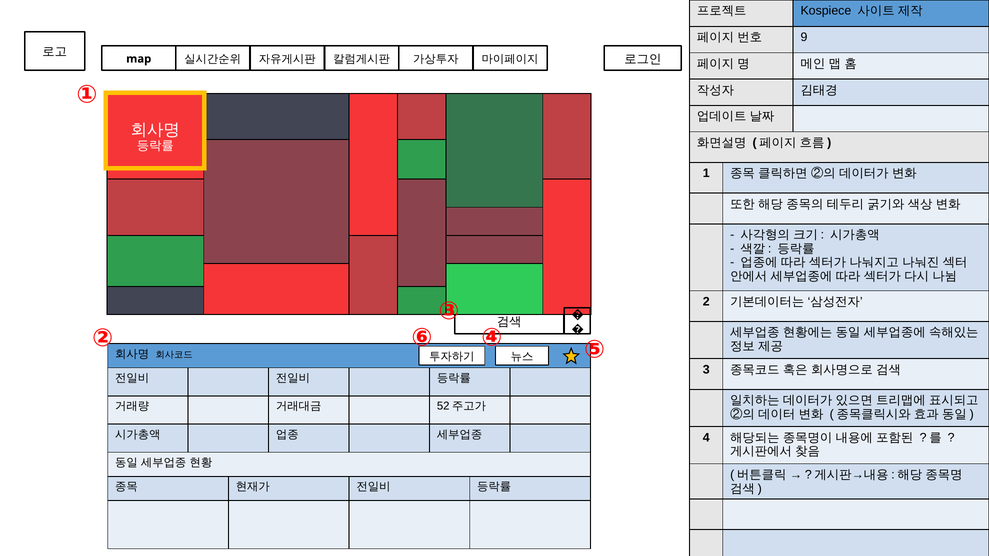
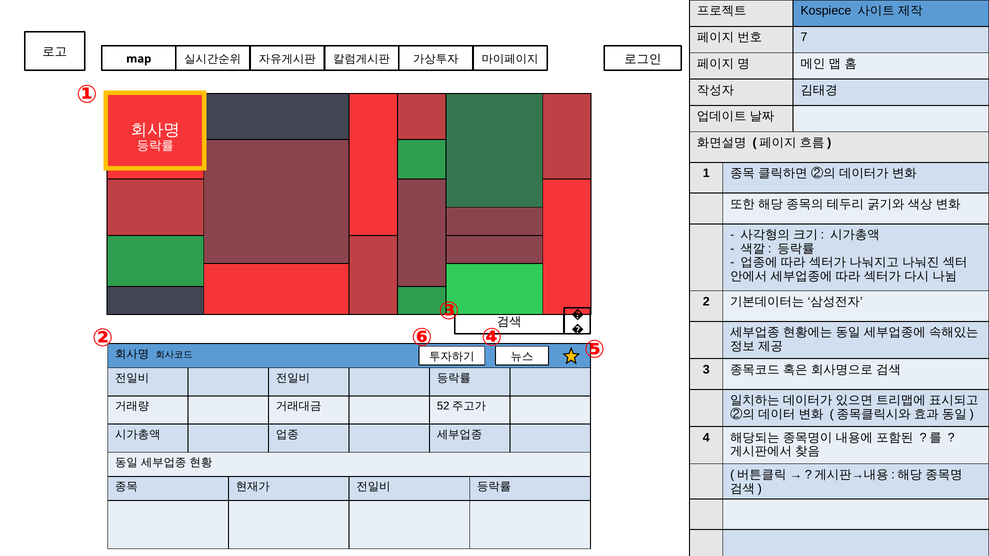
9: 9 -> 7
